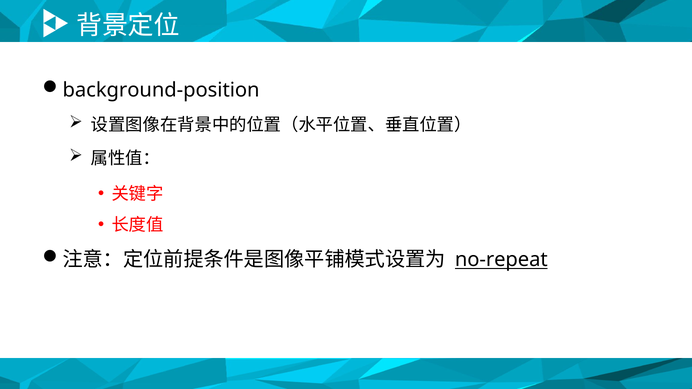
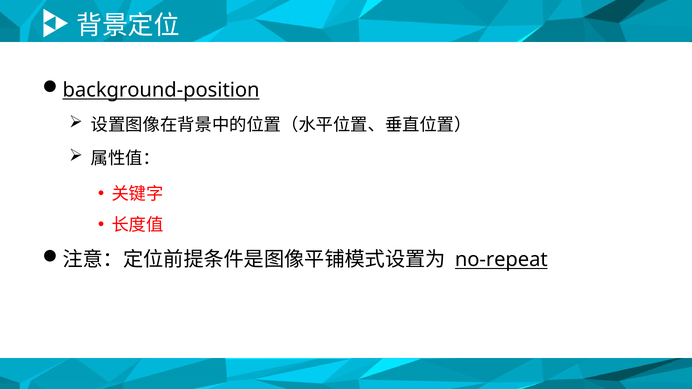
background-position underline: none -> present
